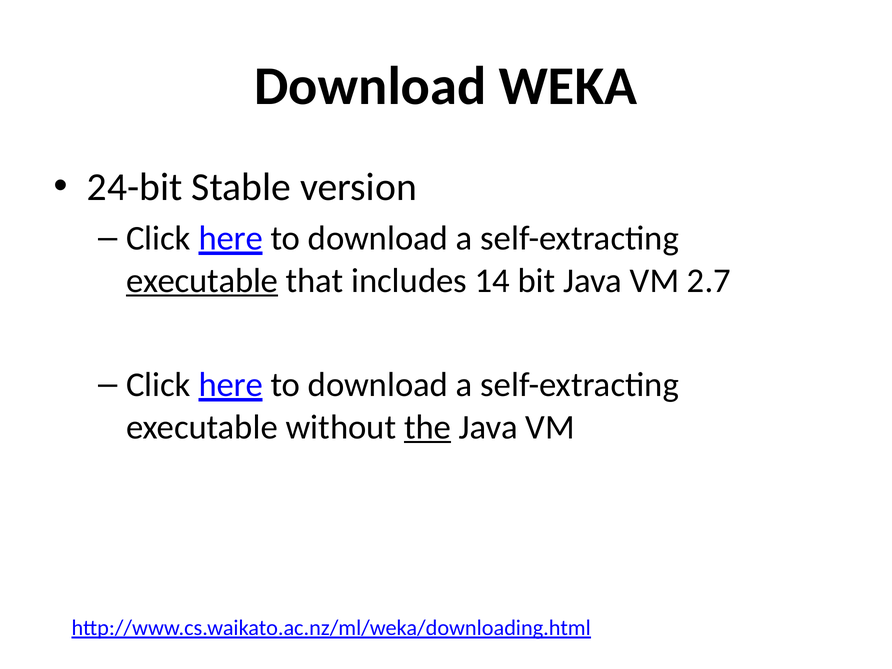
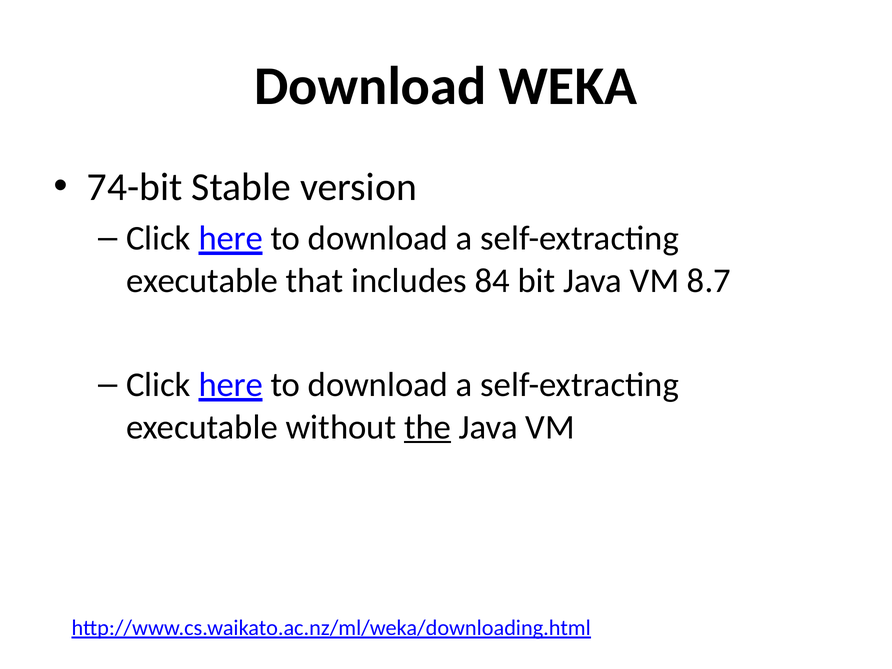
24-bit: 24-bit -> 74-bit
executable at (202, 281) underline: present -> none
14: 14 -> 84
2.7: 2.7 -> 8.7
